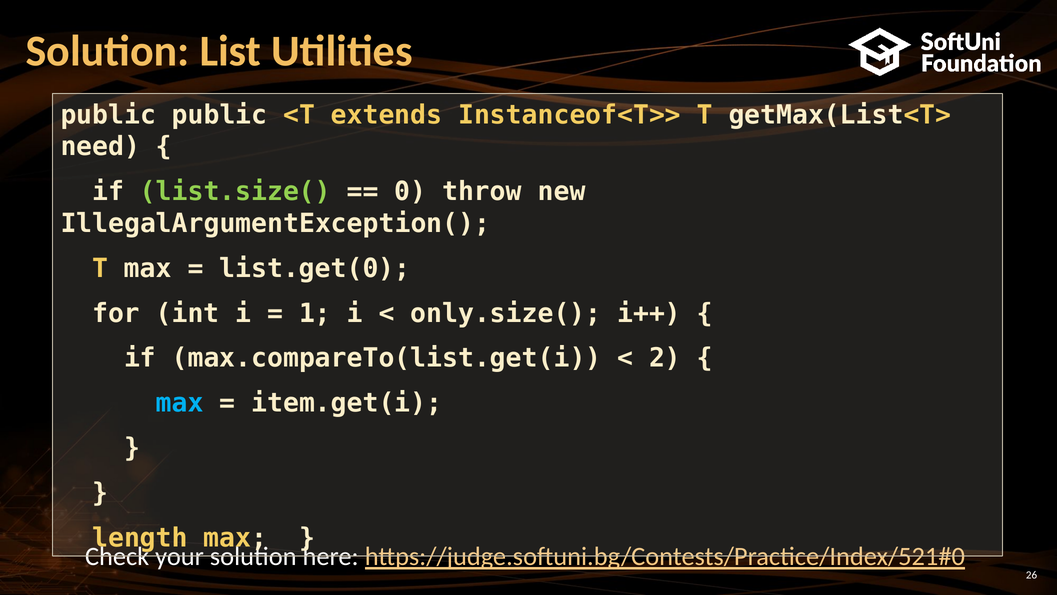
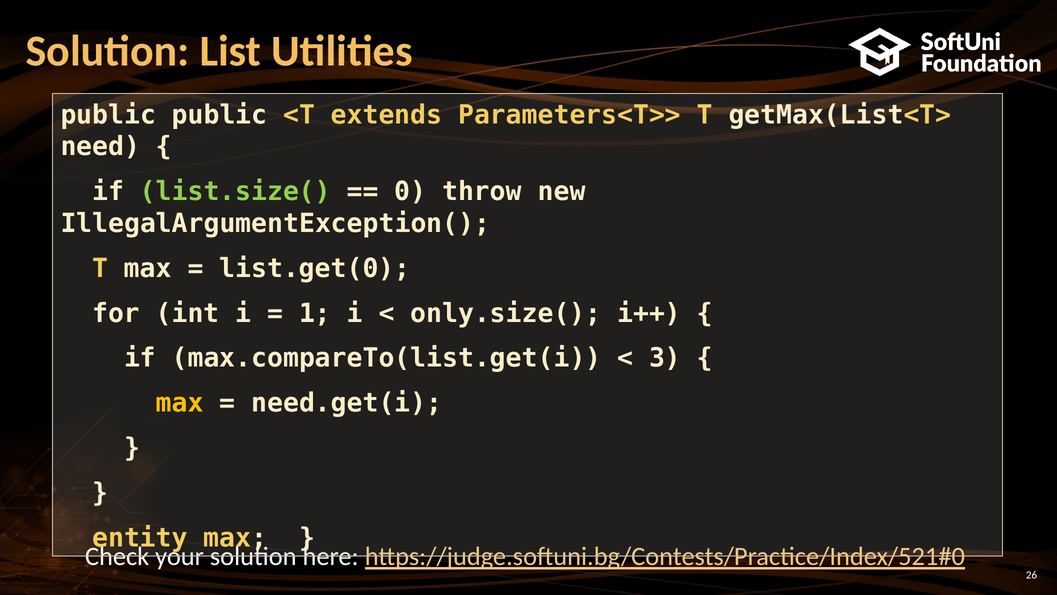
Instanceof<T>>: Instanceof<T>> -> Parameters<T>>
2: 2 -> 3
max at (180, 403) colour: light blue -> yellow
item.get(i: item.get(i -> need.get(i
length: length -> entity
